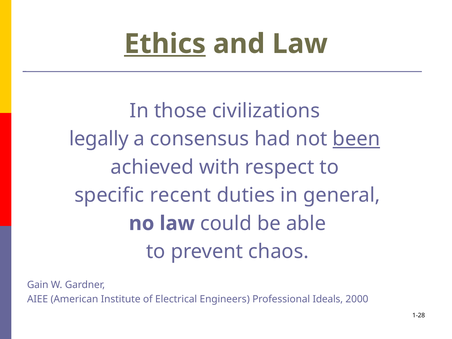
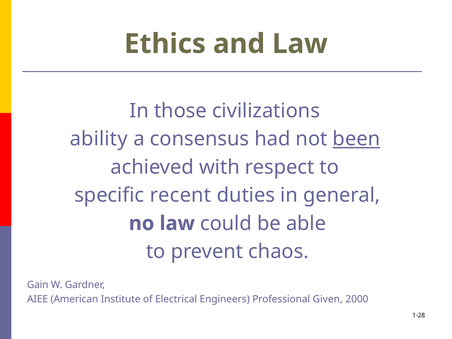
Ethics underline: present -> none
legally: legally -> ability
Ideals: Ideals -> Given
